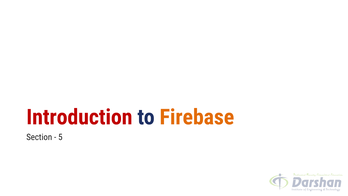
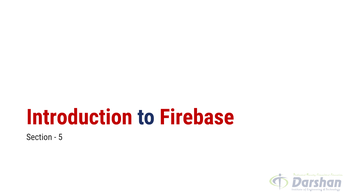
Firebase colour: orange -> red
